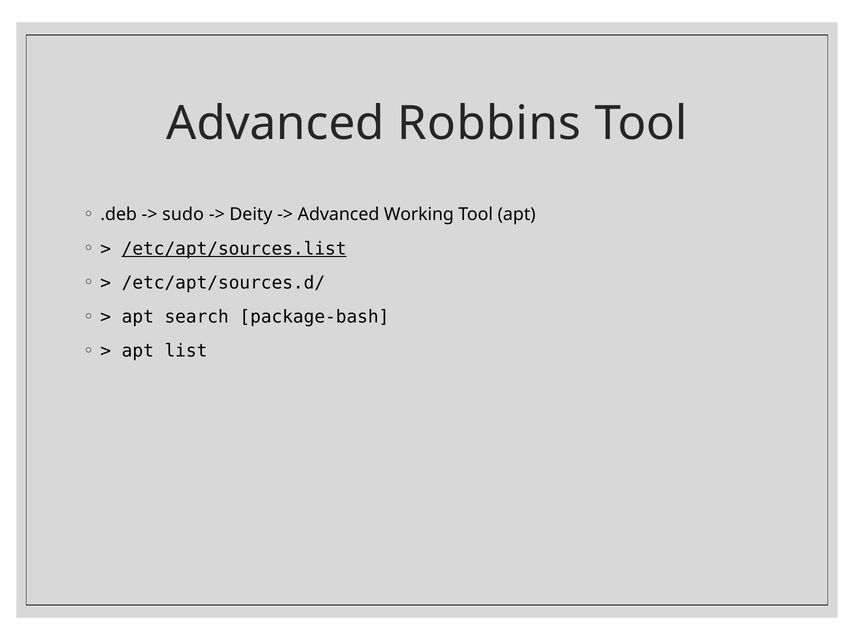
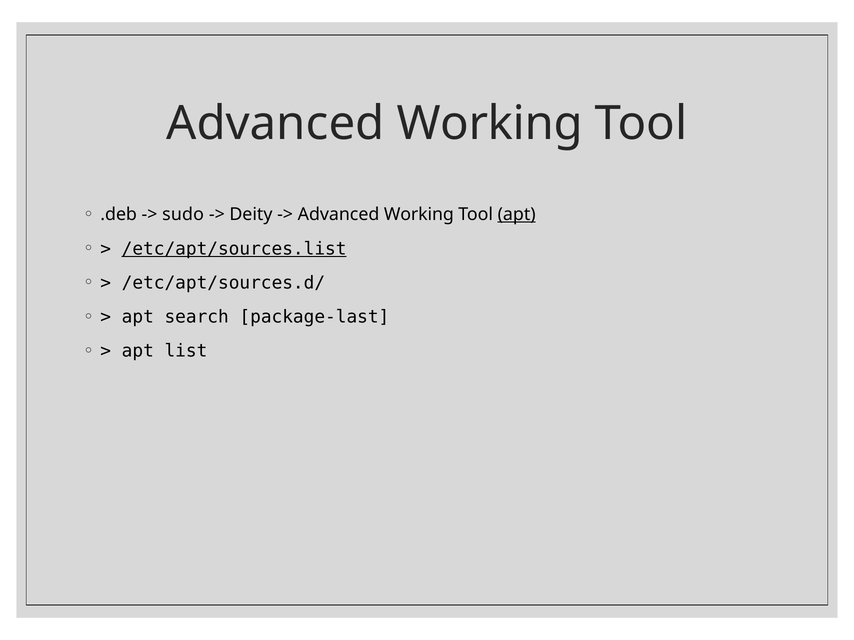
Robbins at (489, 124): Robbins -> Working
apt at (517, 215) underline: none -> present
package-bash: package-bash -> package-last
